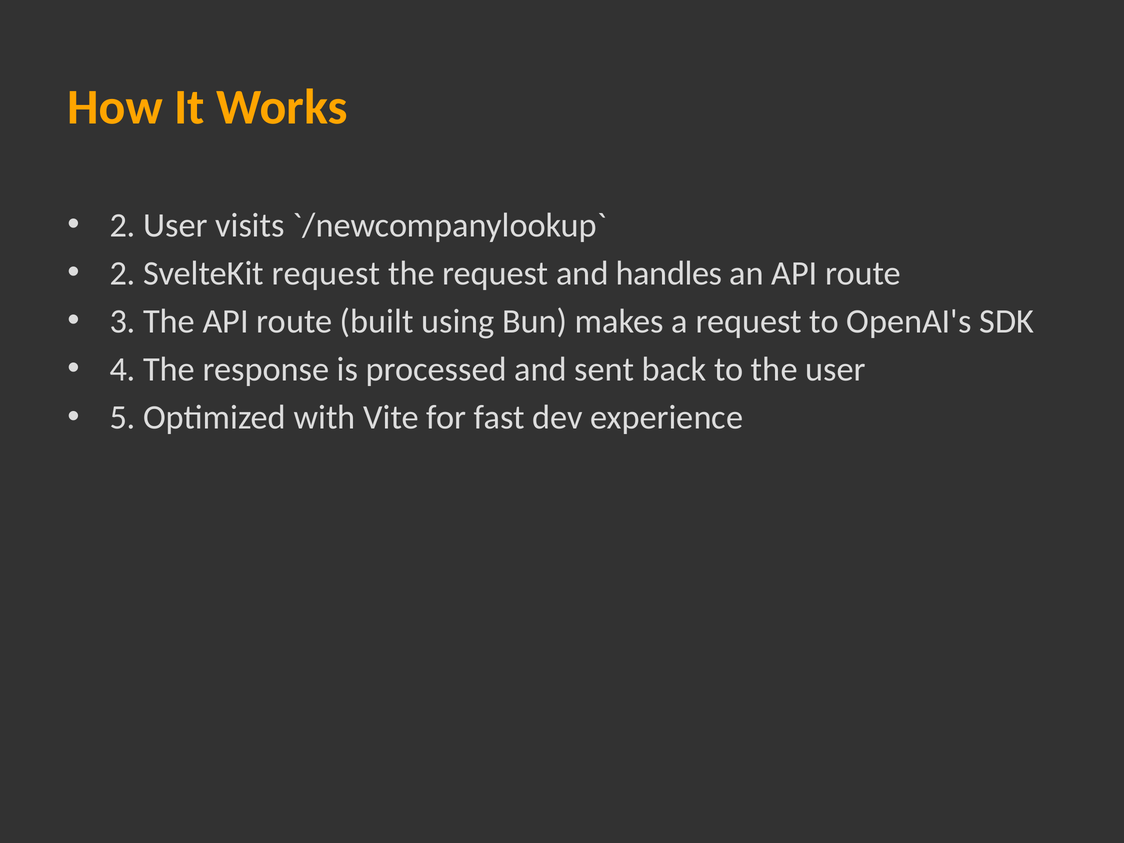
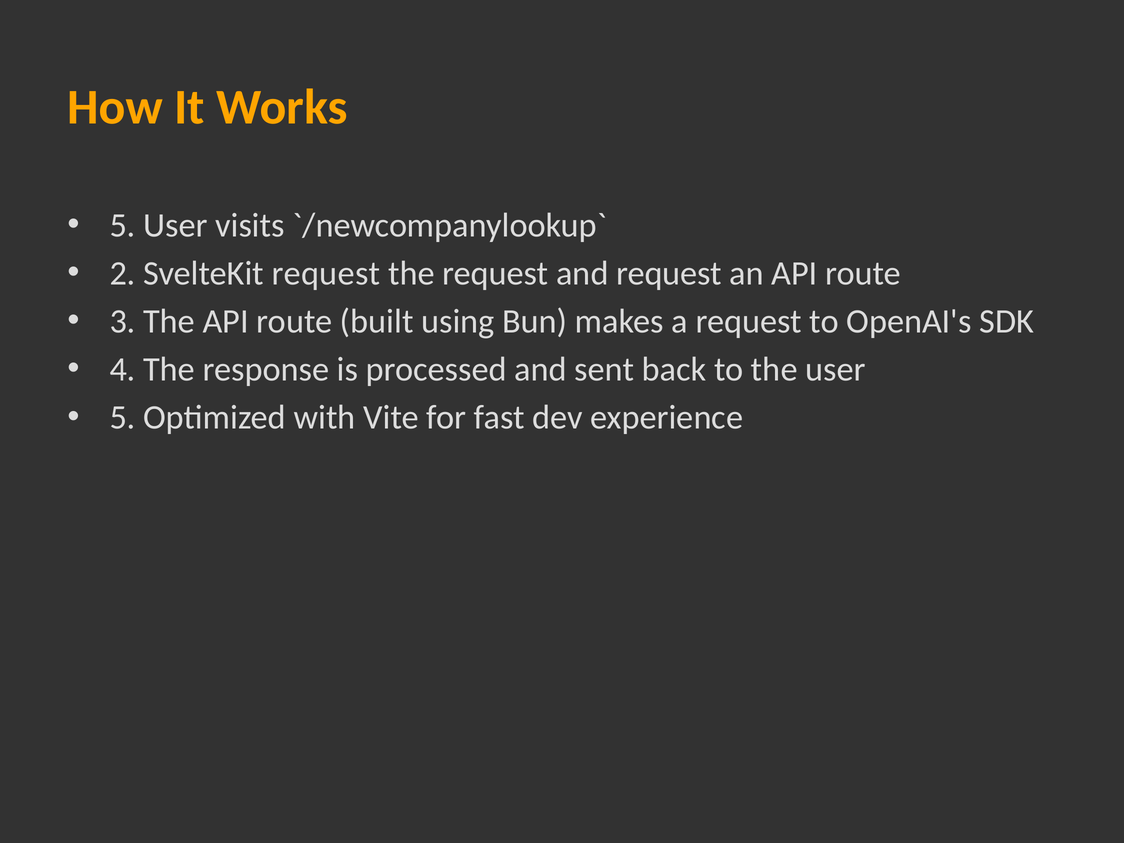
2 at (123, 225): 2 -> 5
and handles: handles -> request
